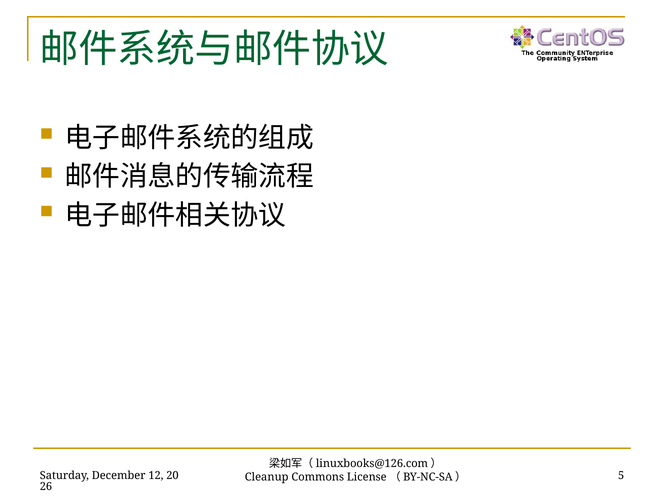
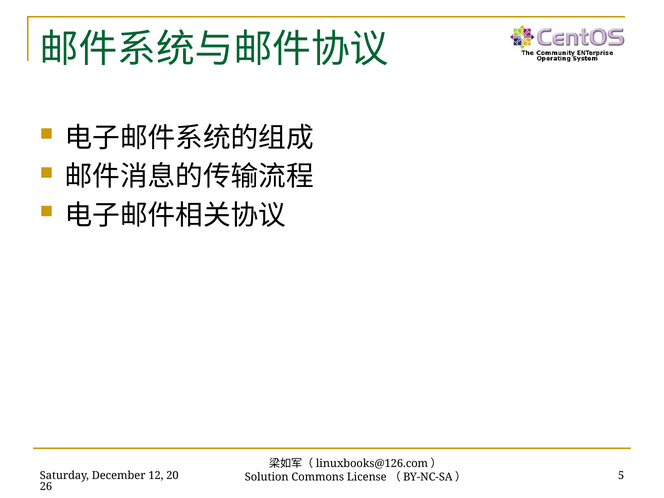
Cleanup: Cleanup -> Solution
